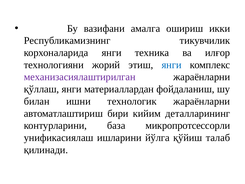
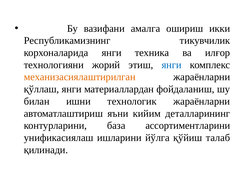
механизасиялаштирилган colour: purple -> orange
бири: бири -> яъни
микропротсессорли: микропротсессорли -> ассортиментларини
